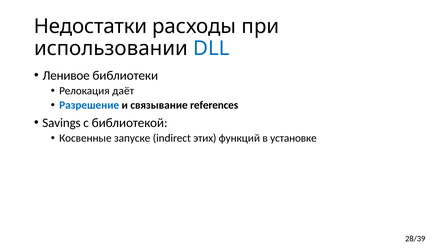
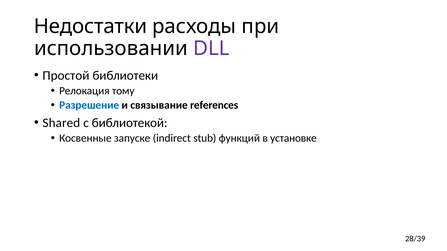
DLL colour: blue -> purple
Ленивое: Ленивое -> Простой
даёт: даёт -> тому
Savings: Savings -> Shared
этих: этих -> stub
